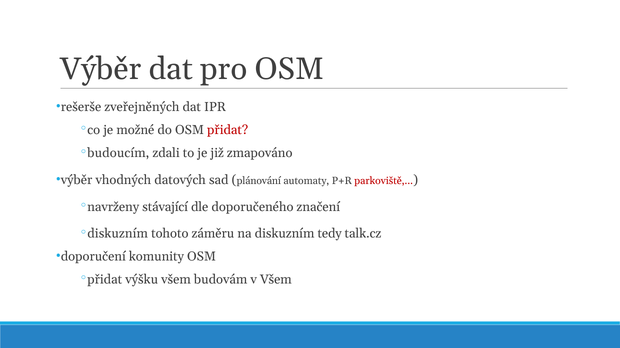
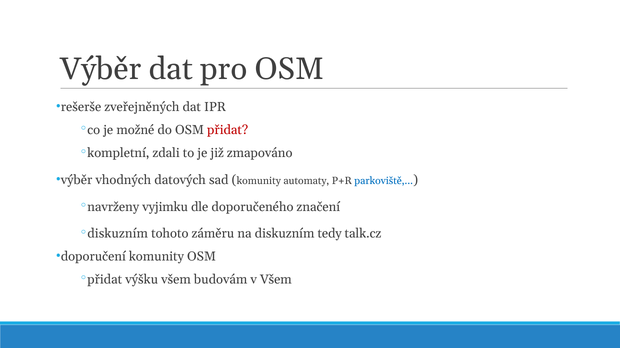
budoucím: budoucím -> kompletní
plánování at (259, 181): plánování -> komunity
parkoviště colour: red -> blue
stávající: stávající -> vyjimku
